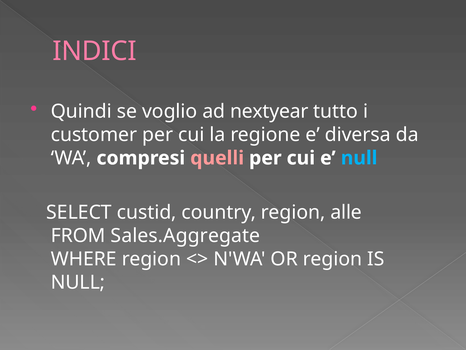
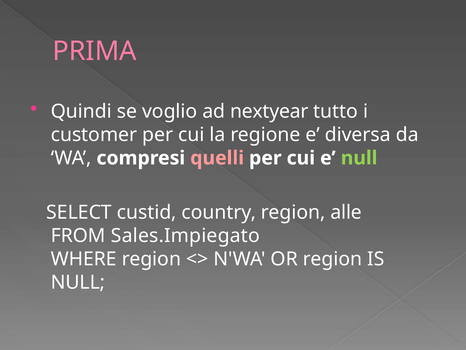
INDICI: INDICI -> PRIMA
null at (359, 158) colour: light blue -> light green
Sales.Aggregate: Sales.Aggregate -> Sales.Impiegato
